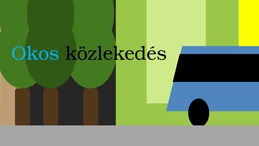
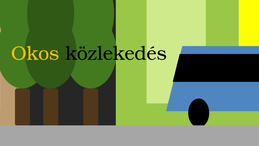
Okos colour: light blue -> yellow
